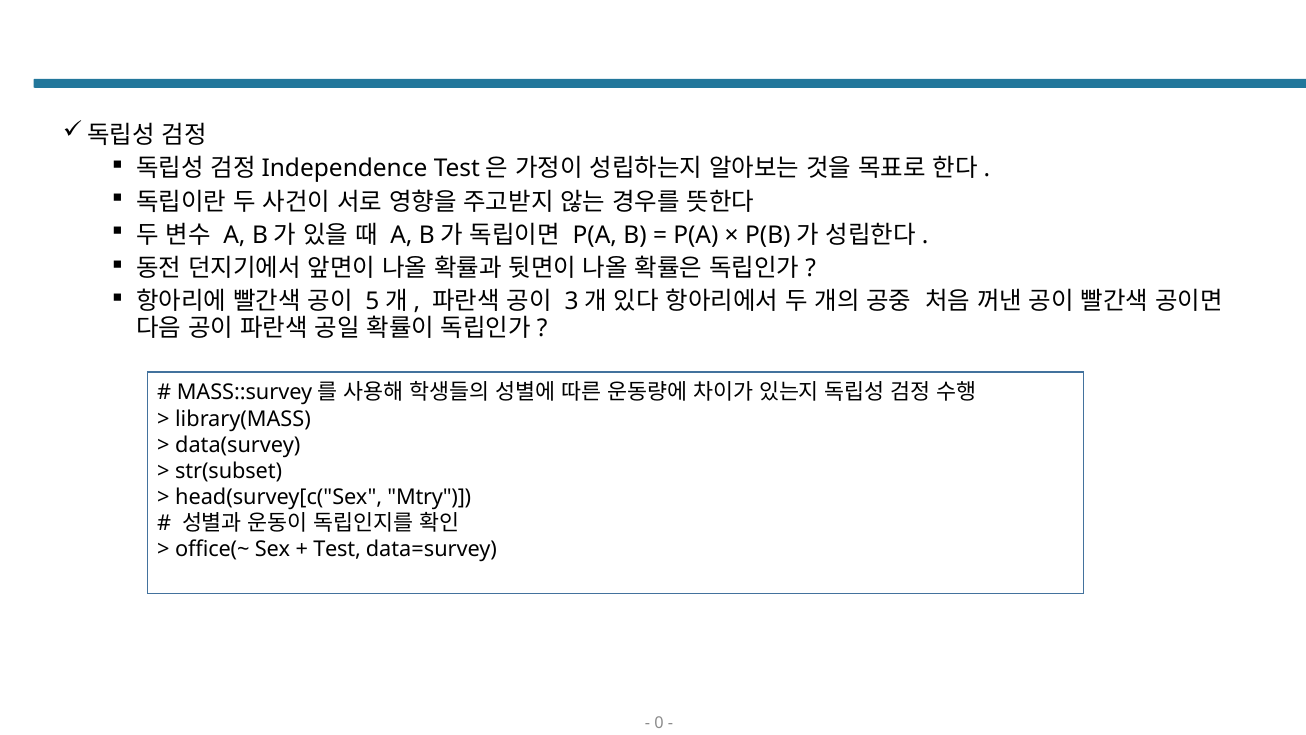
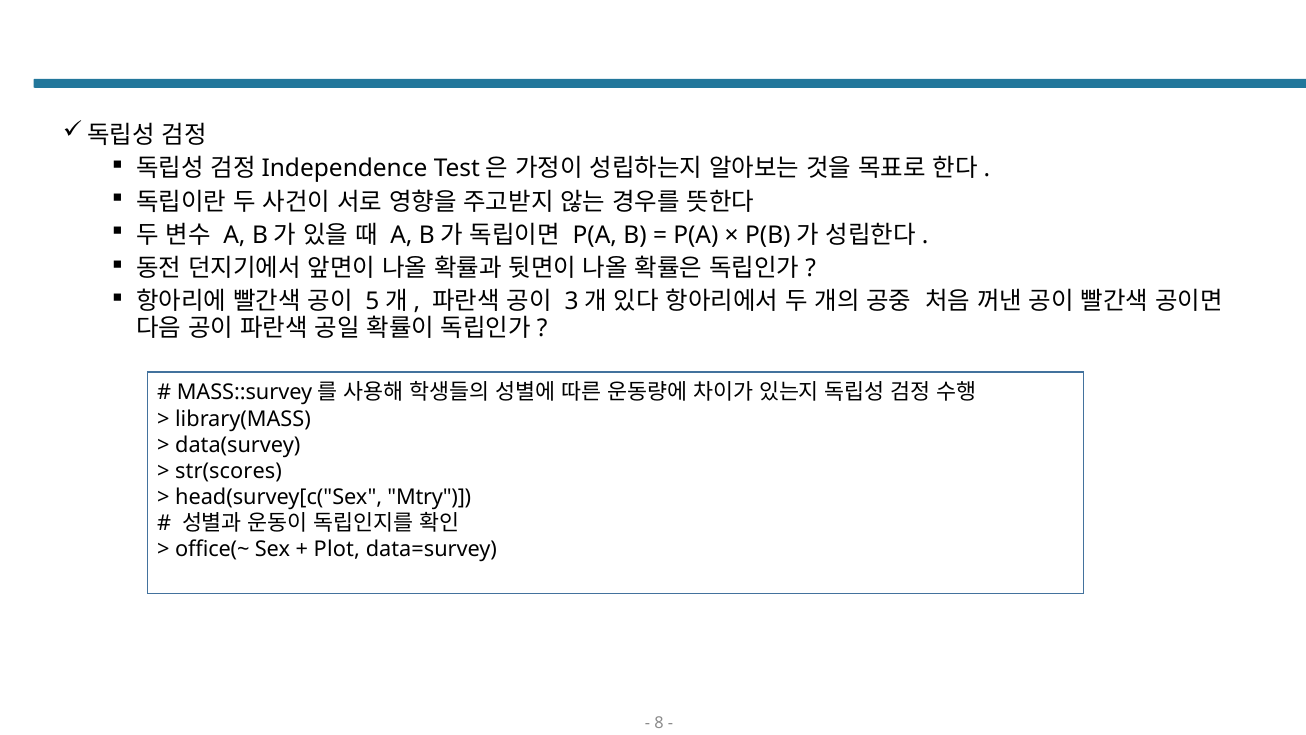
str(subset: str(subset -> str(scores
Test: Test -> Plot
0: 0 -> 8
